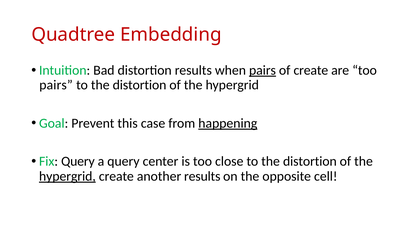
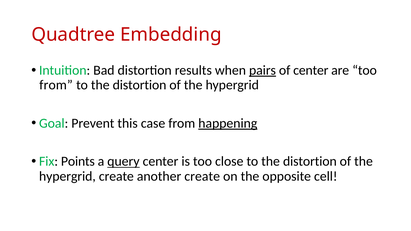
of create: create -> center
pairs at (56, 85): pairs -> from
Fix Query: Query -> Points
query at (123, 162) underline: none -> present
hypergrid at (67, 176) underline: present -> none
another results: results -> create
